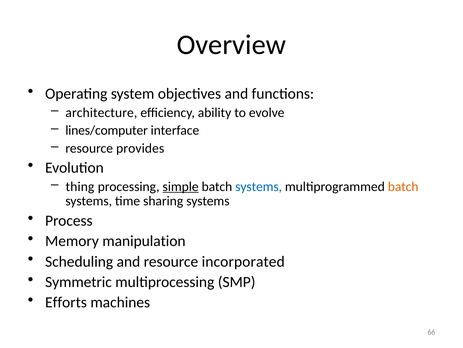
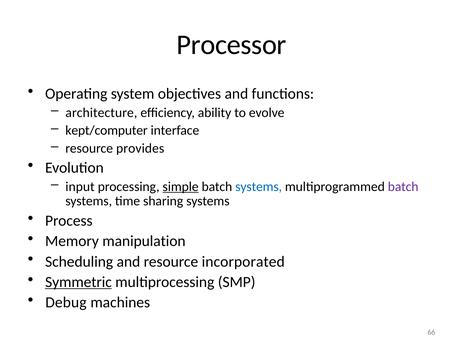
Overview: Overview -> Processor
lines/computer: lines/computer -> kept/computer
thing: thing -> input
batch at (403, 186) colour: orange -> purple
Symmetric underline: none -> present
Efforts: Efforts -> Debug
